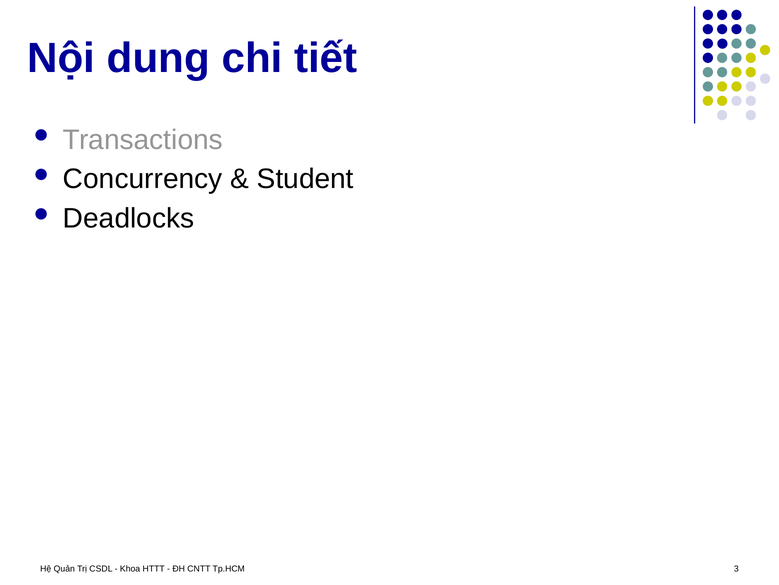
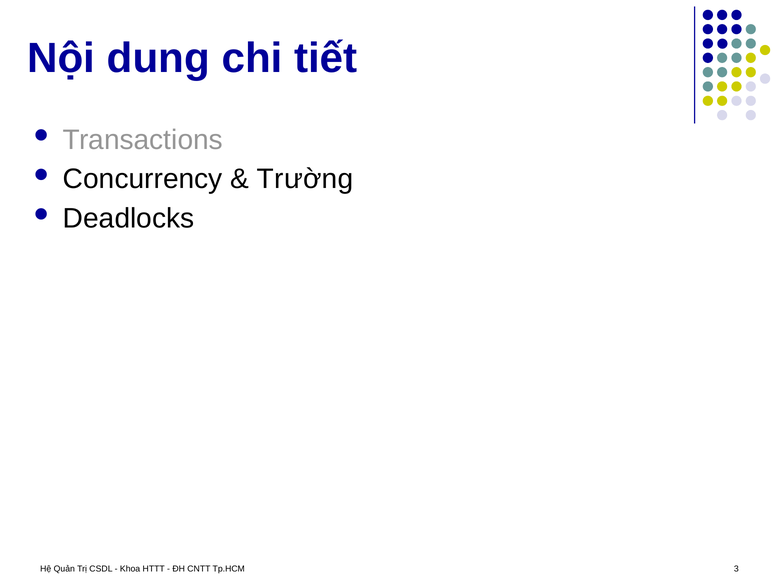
Student: Student -> Trường
